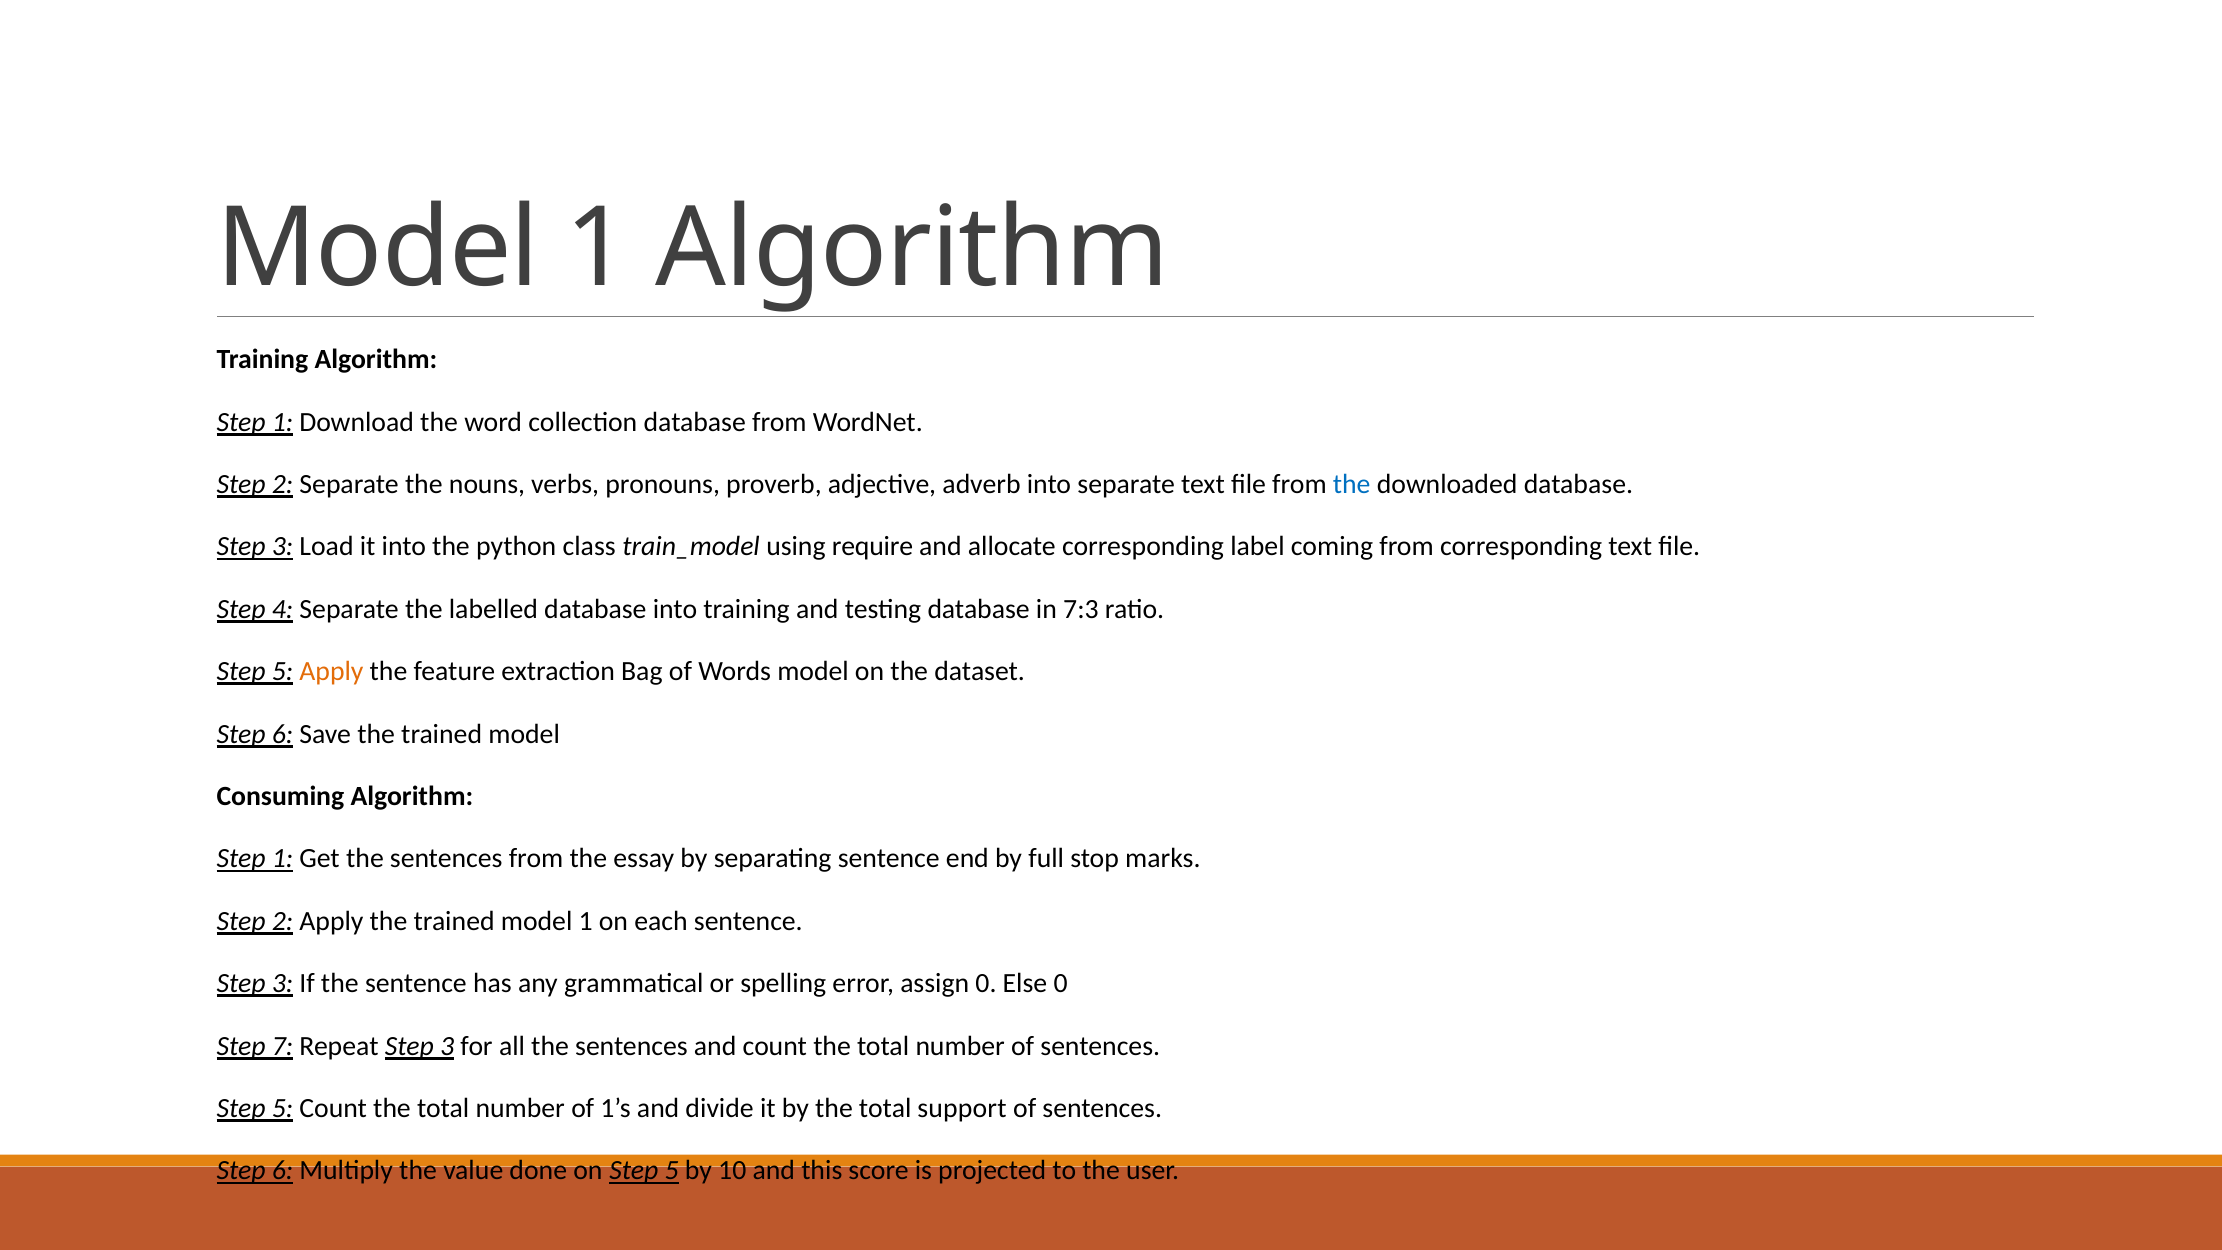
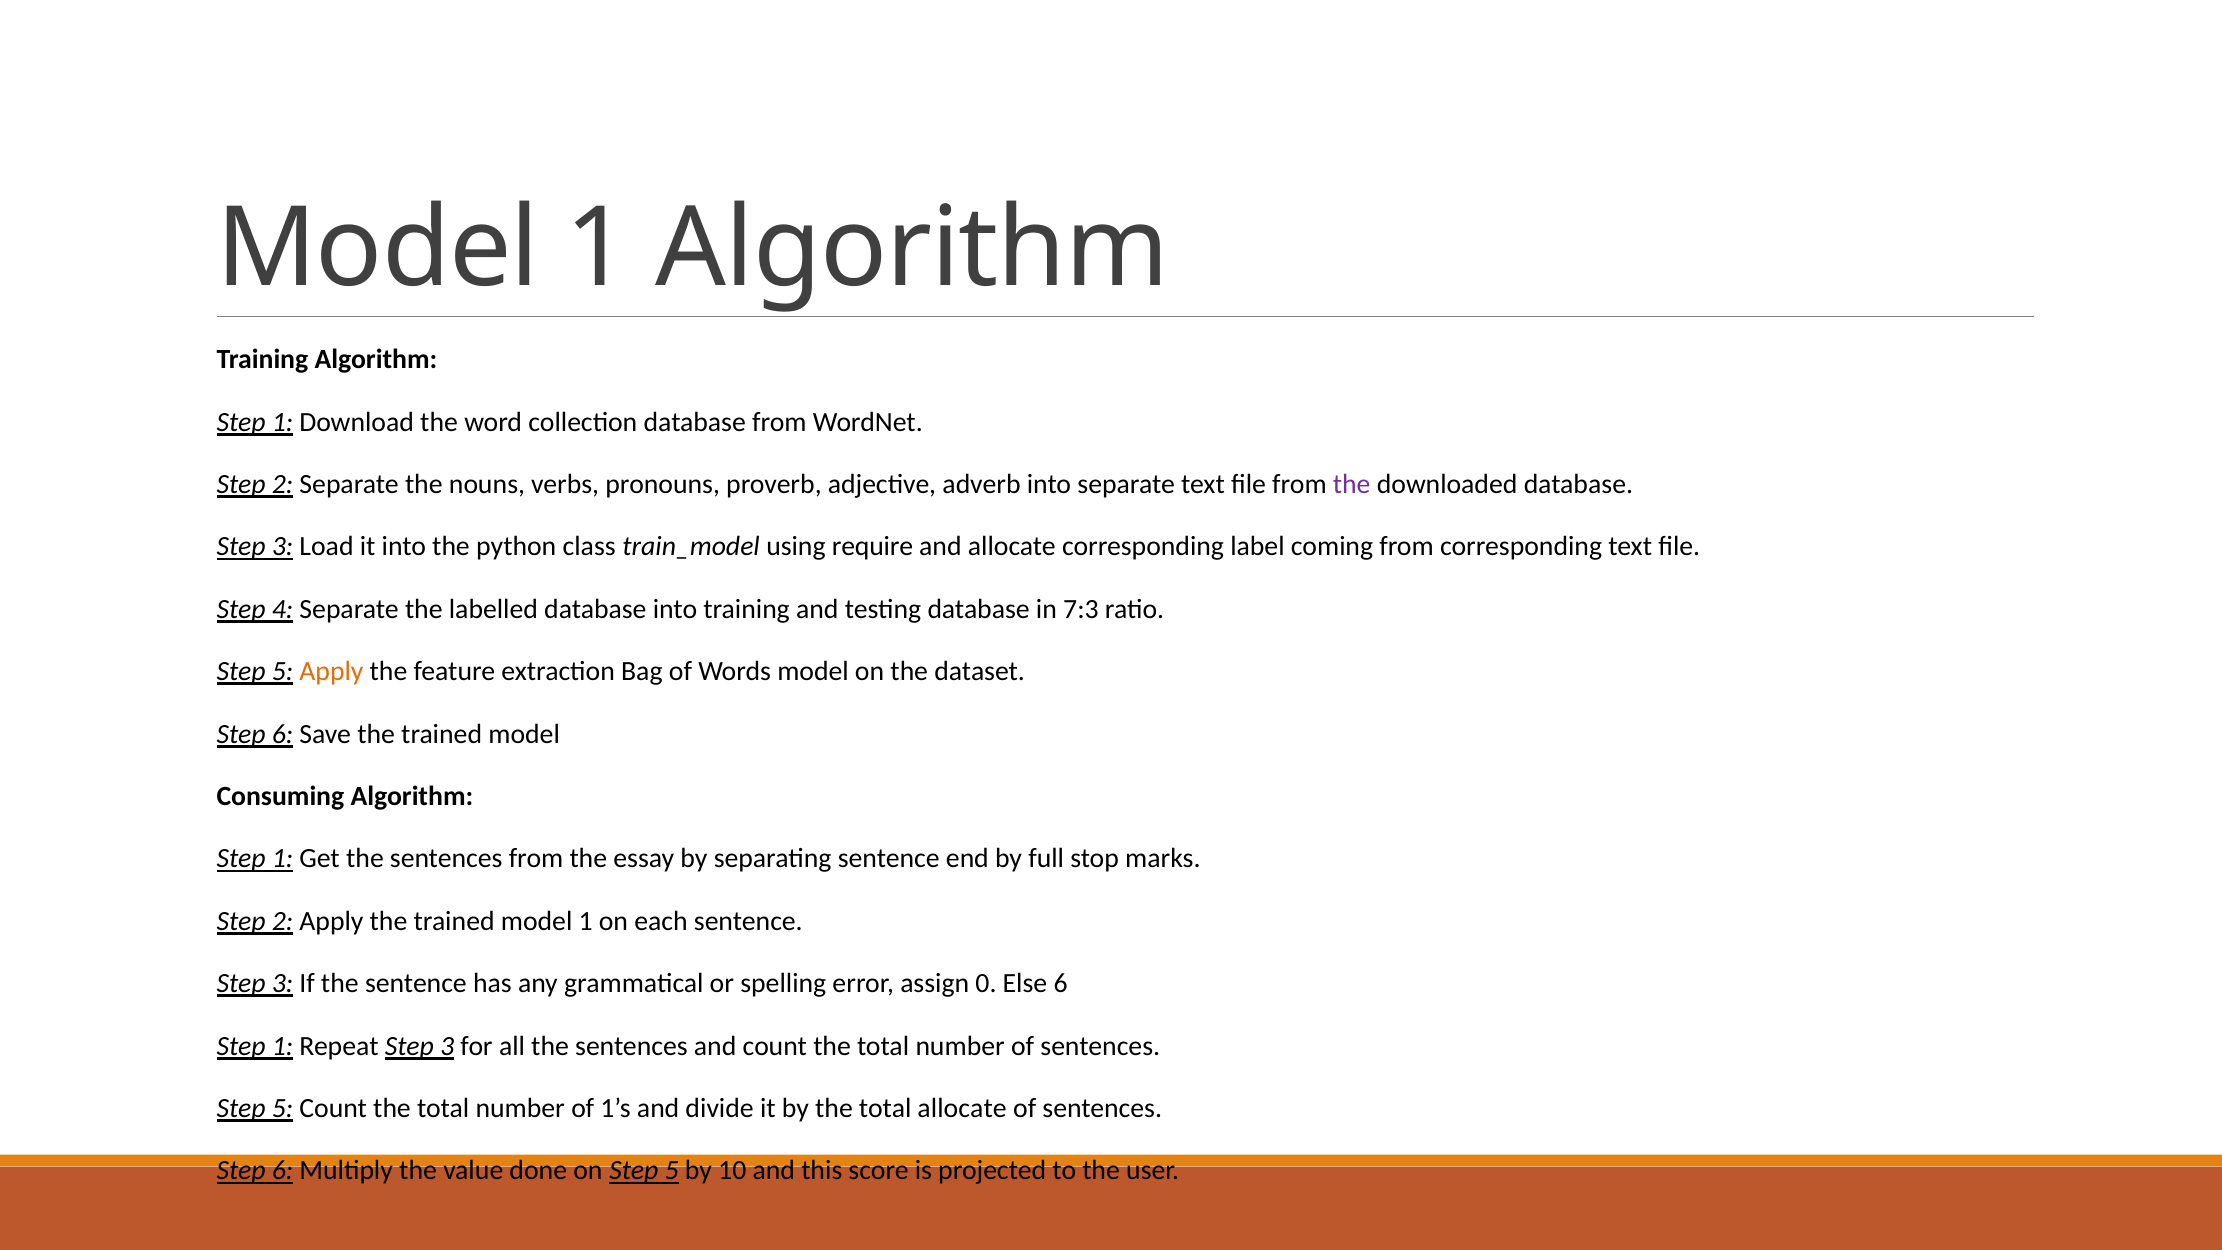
the at (1352, 484) colour: blue -> purple
Else 0: 0 -> 6
7 at (283, 1046): 7 -> 1
total support: support -> allocate
